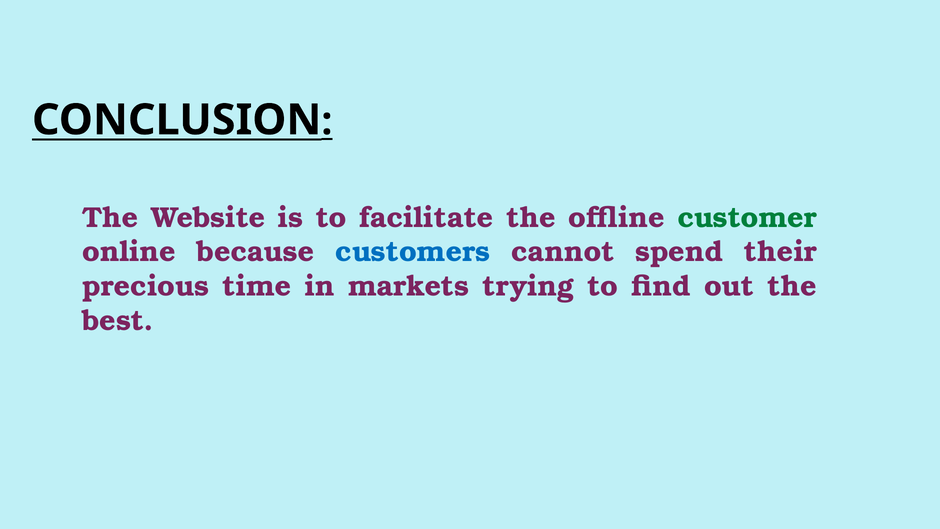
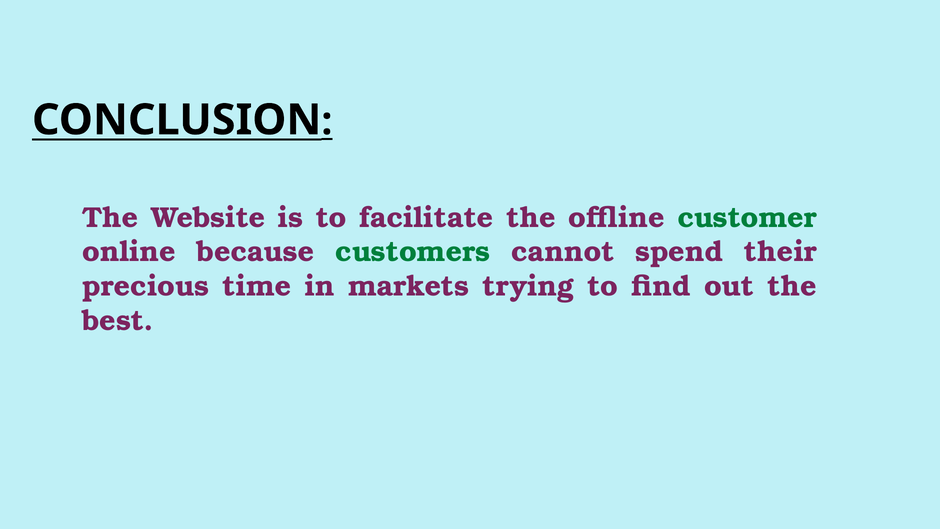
customers colour: blue -> green
